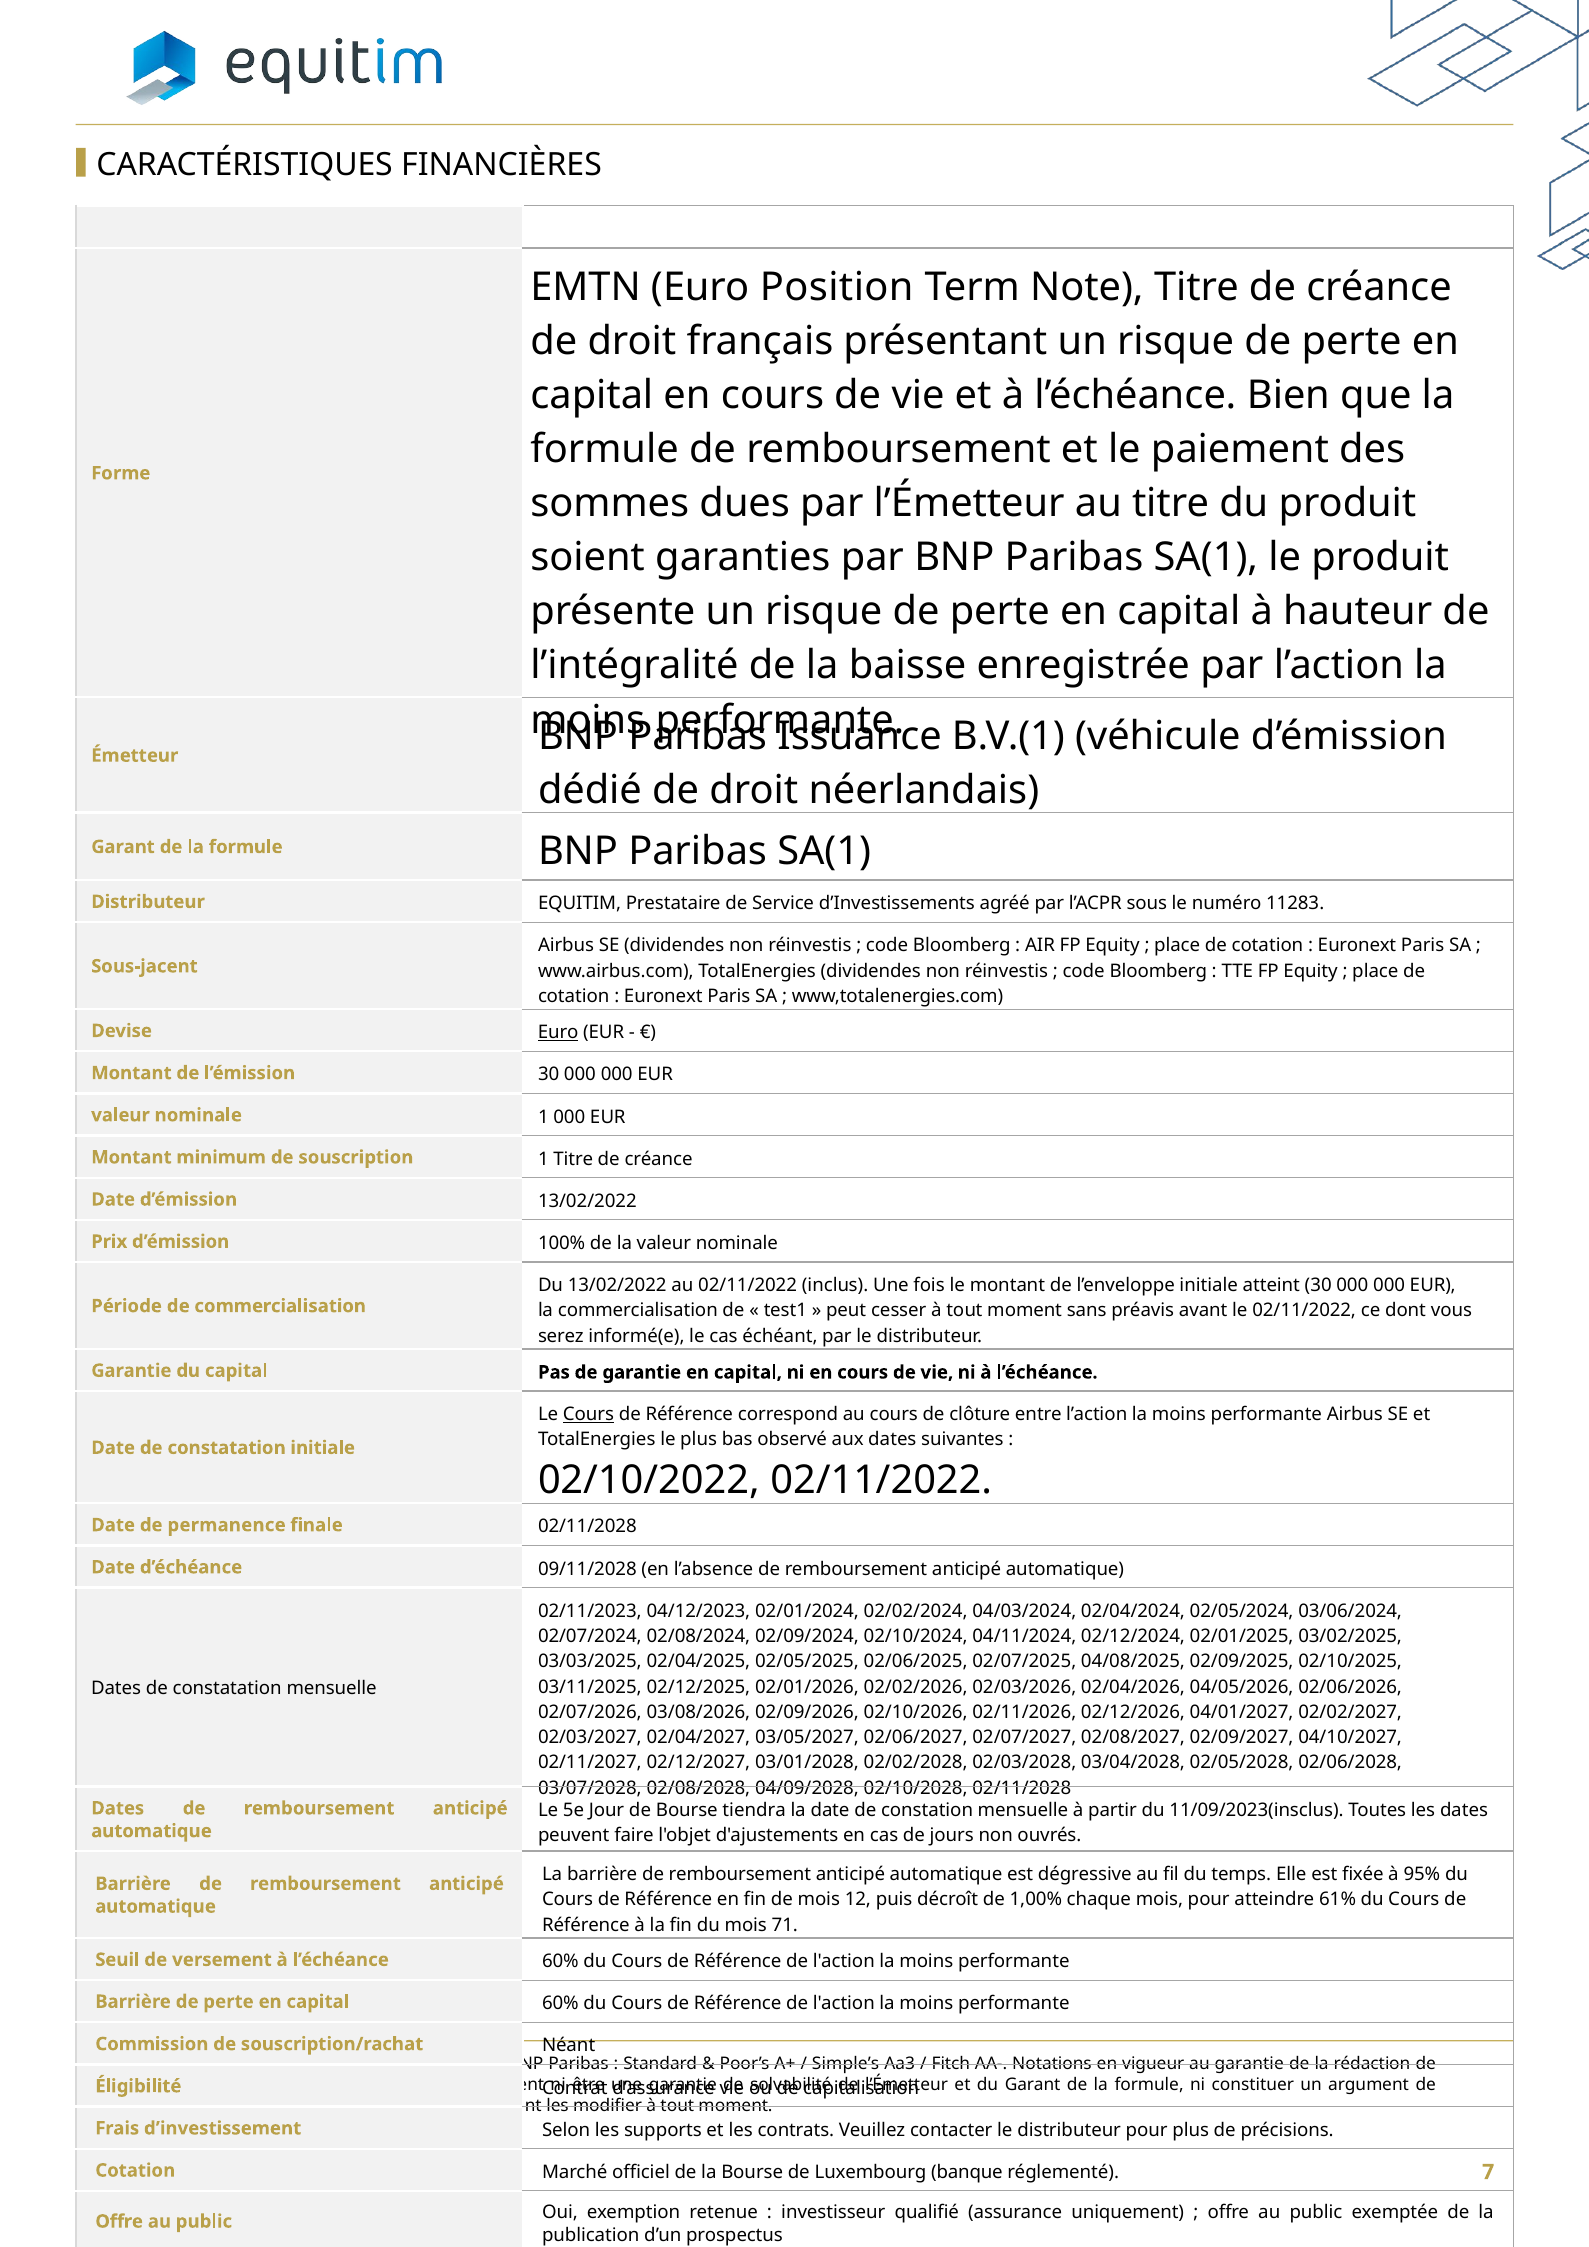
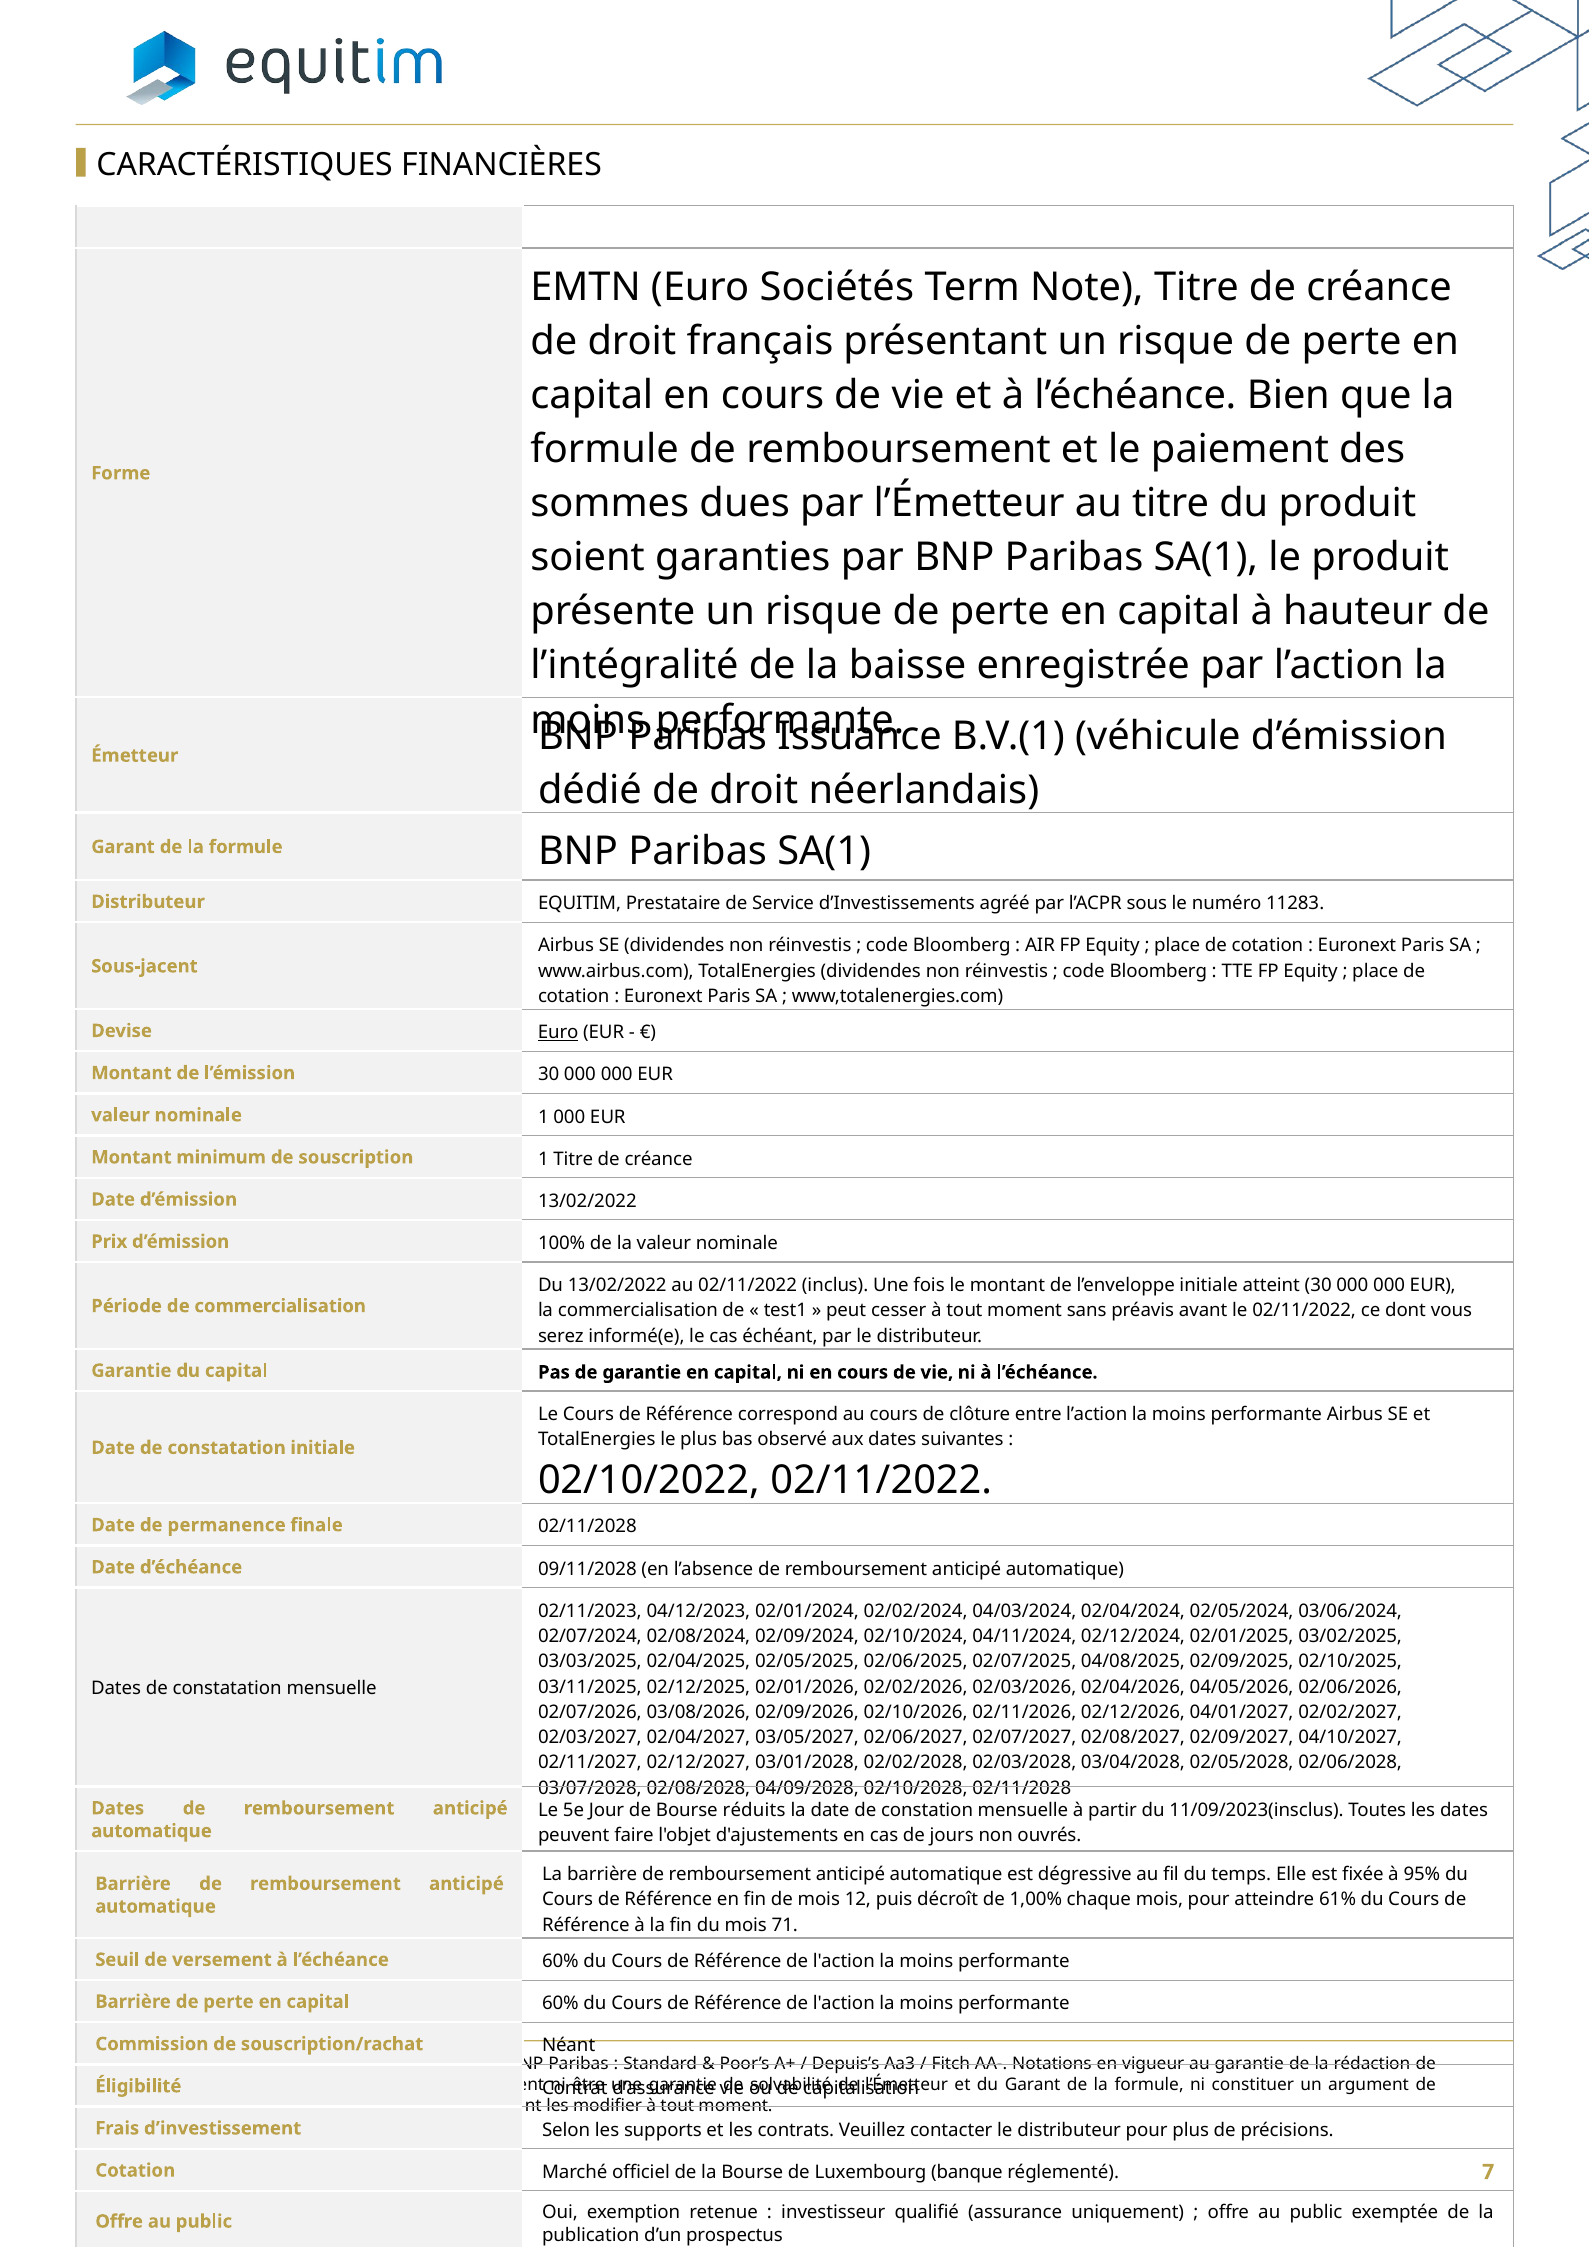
Euro Position: Position -> Sociétés
Cours at (588, 1415) underline: present -> none
tiendra: tiendra -> réduits
Simple’s: Simple’s -> Depuis’s
